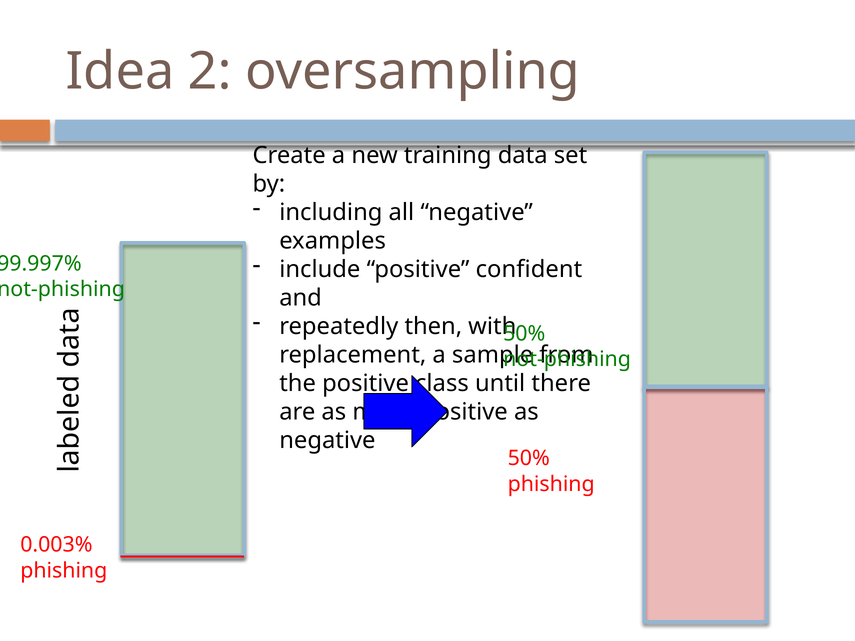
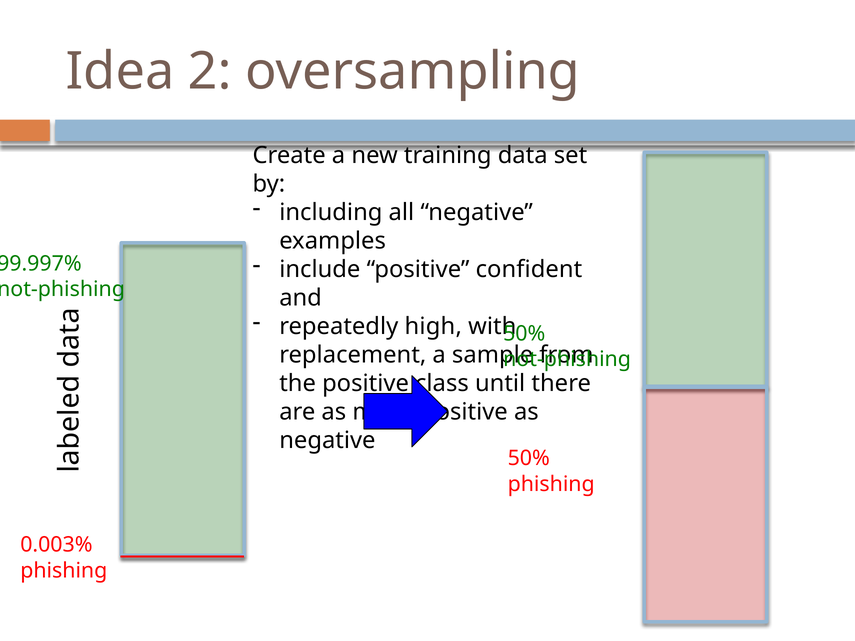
then: then -> high
